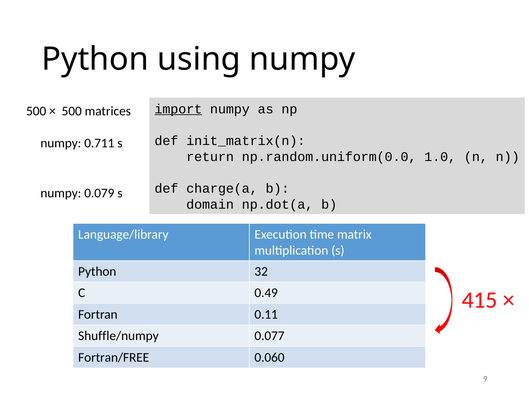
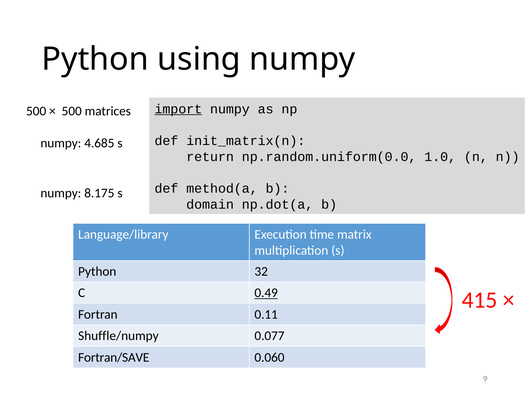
0.711: 0.711 -> 4.685
charge(a: charge(a -> method(a
0.079: 0.079 -> 8.175
0.49 underline: none -> present
Fortran/FREE: Fortran/FREE -> Fortran/SAVE
